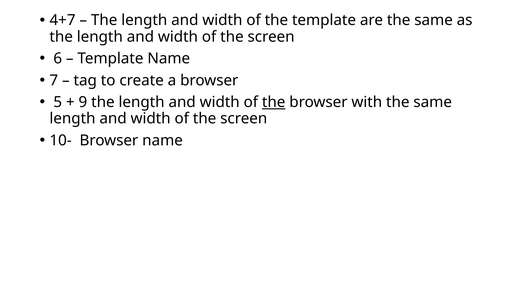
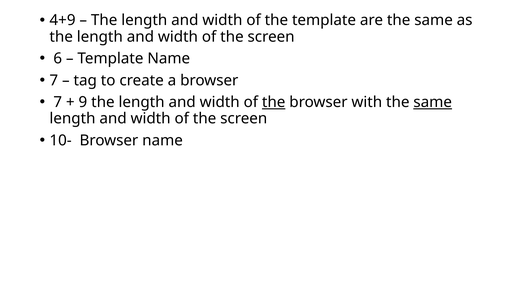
4+7: 4+7 -> 4+9
5 at (58, 102): 5 -> 7
same at (433, 102) underline: none -> present
